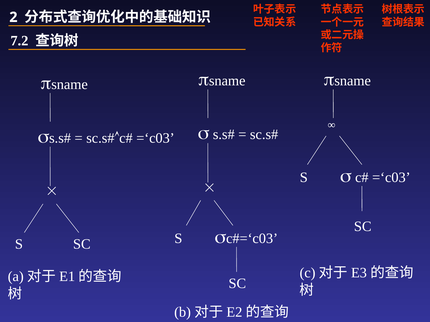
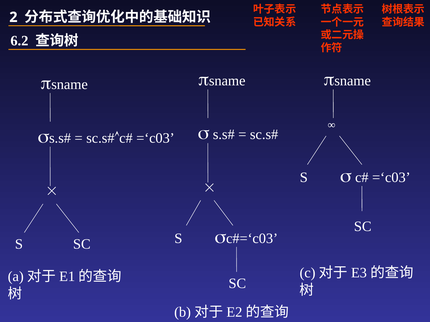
7.2: 7.2 -> 6.2
